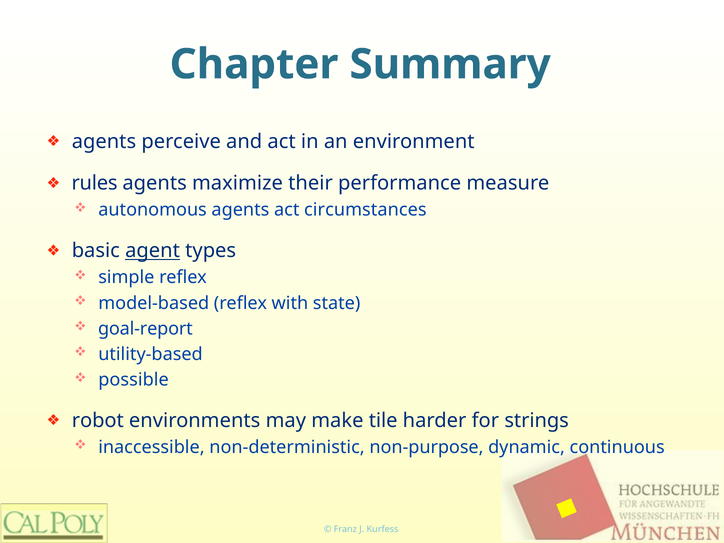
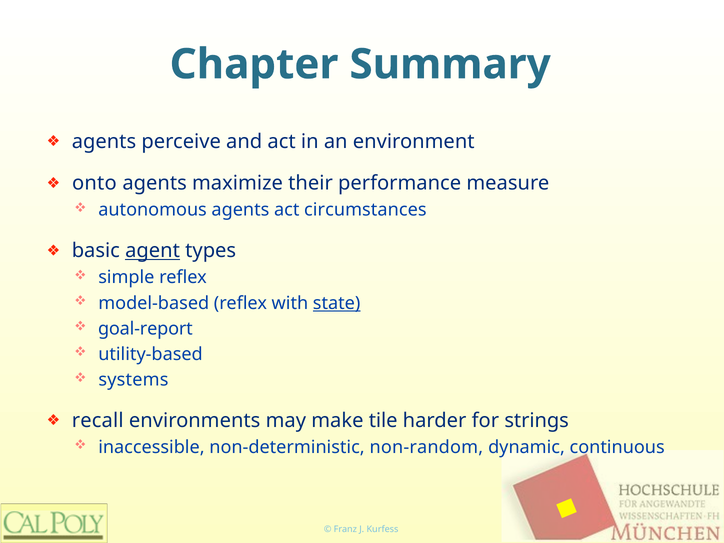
rules: rules -> onto
state underline: none -> present
possible: possible -> systems
robot: robot -> recall
non-purpose: non-purpose -> non-random
